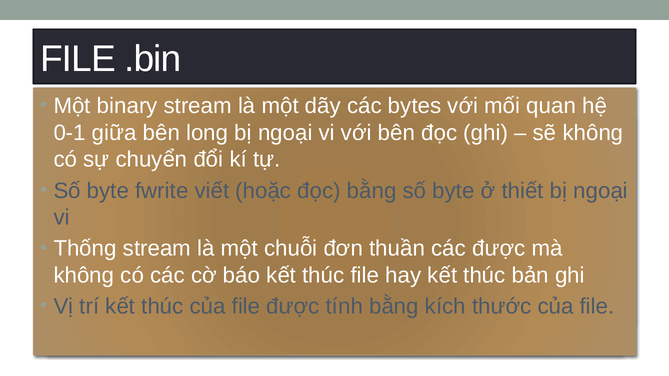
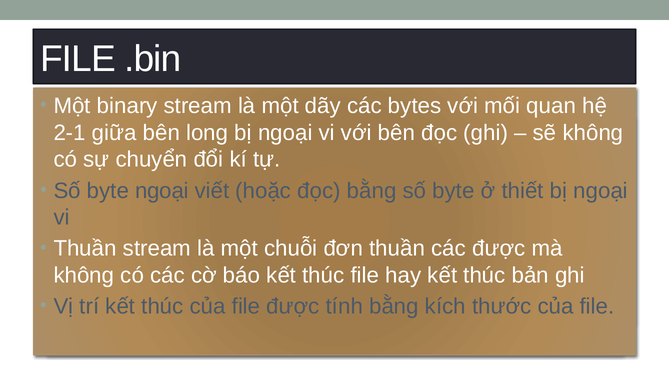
0-1: 0-1 -> 2-1
byte fwrite: fwrite -> ngoại
Thống at (85, 249): Thống -> Thuần
